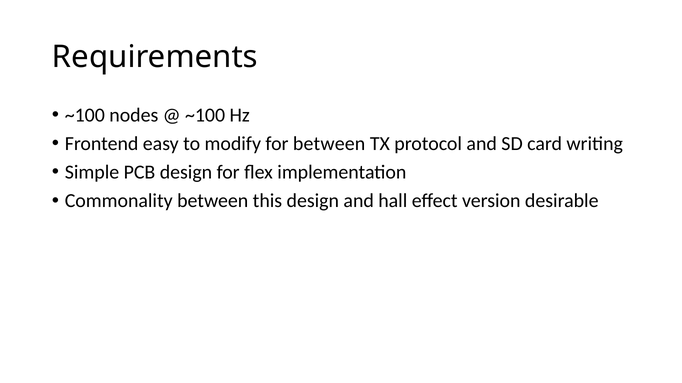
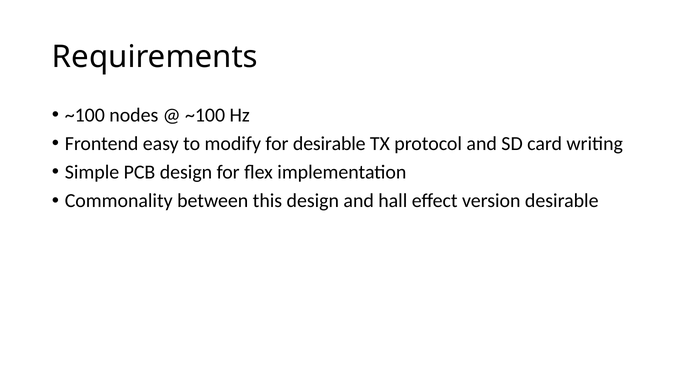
for between: between -> desirable
